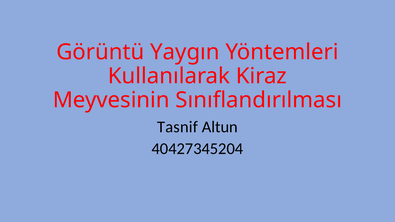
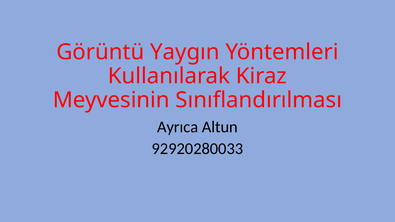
Tasnif: Tasnif -> Ayrıca
40427345204: 40427345204 -> 92920280033
